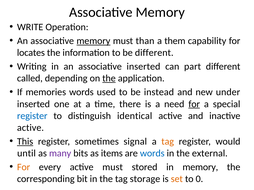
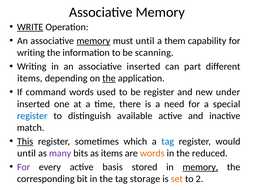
WRITE underline: none -> present
must than: than -> until
locates at (31, 53): locates -> writing
be different: different -> scanning
called at (30, 79): called -> items
memories: memories -> command
be instead: instead -> register
for at (194, 104) underline: present -> none
identical: identical -> available
active at (30, 128): active -> match
signal: signal -> which
tag at (168, 142) colour: orange -> blue
words at (152, 154) colour: blue -> orange
external: external -> reduced
For at (24, 167) colour: orange -> purple
active must: must -> basis
memory at (200, 167) underline: none -> present
0: 0 -> 2
